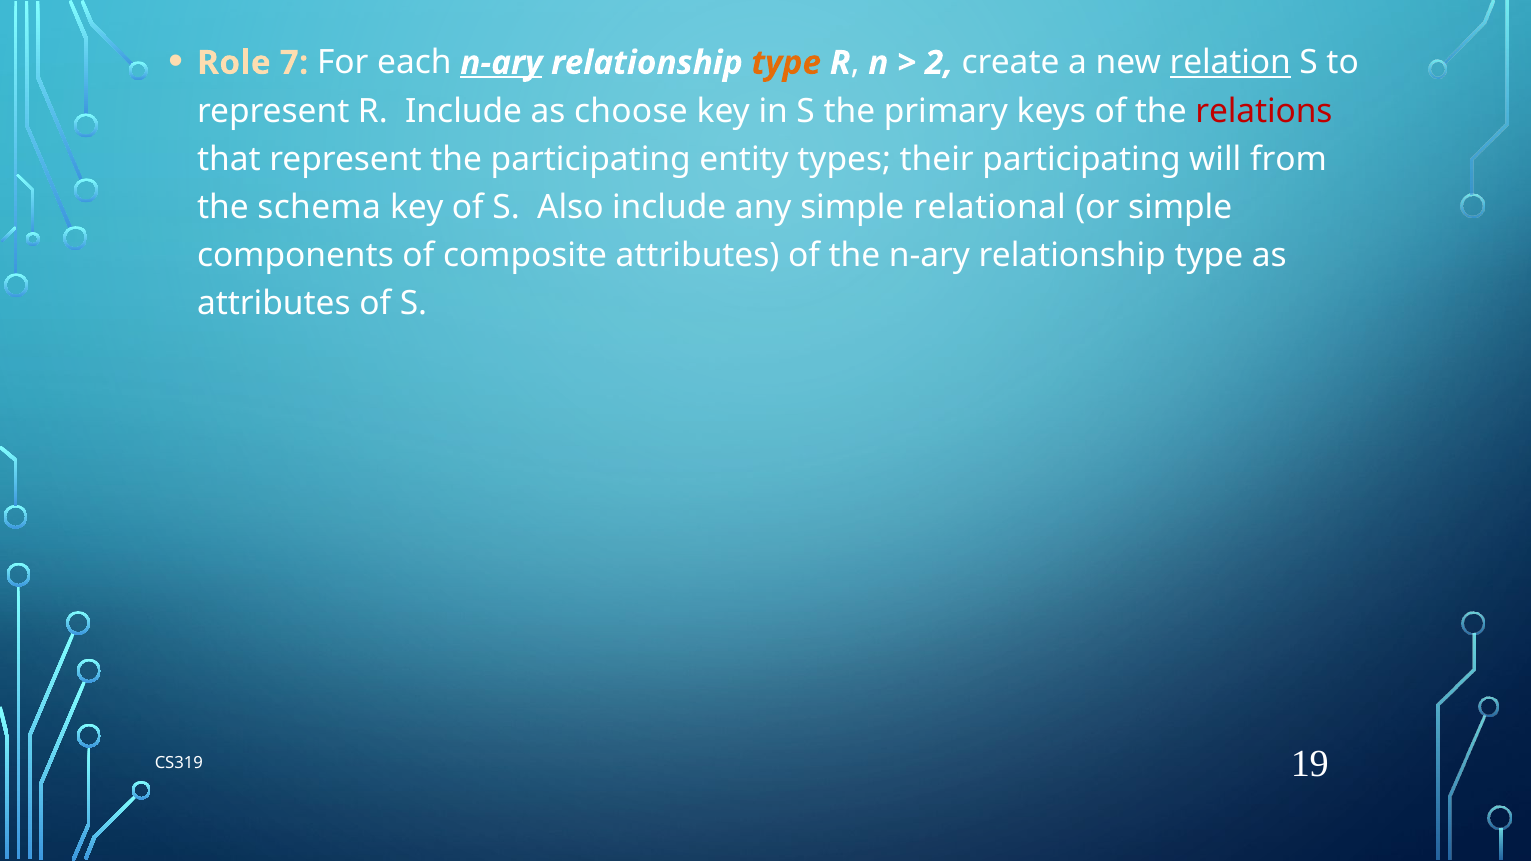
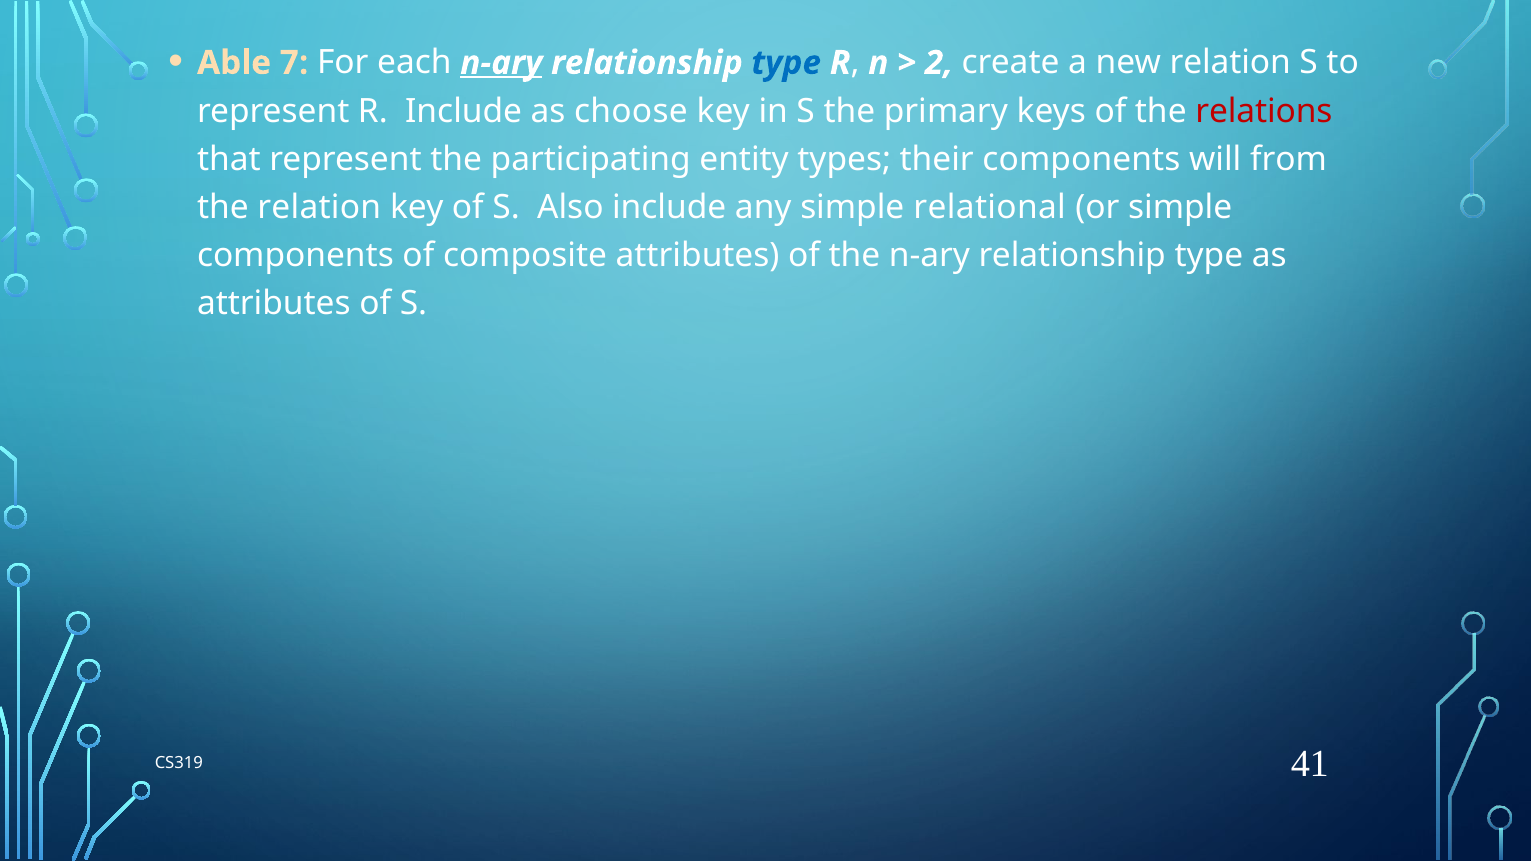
Role: Role -> Able
type at (786, 63) colour: orange -> blue
relation at (1230, 63) underline: present -> none
their participating: participating -> components
the schema: schema -> relation
19: 19 -> 41
